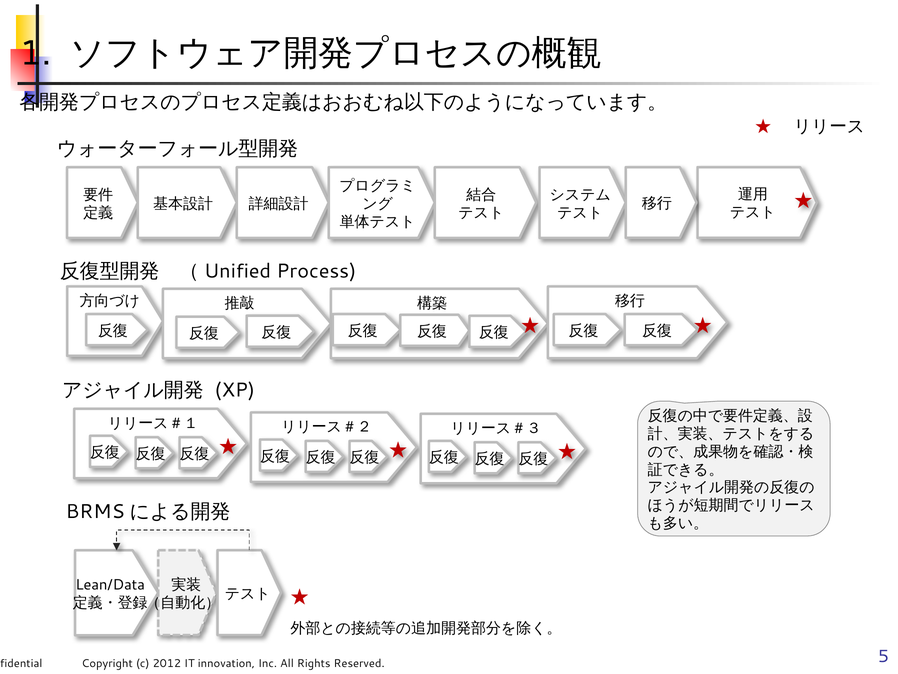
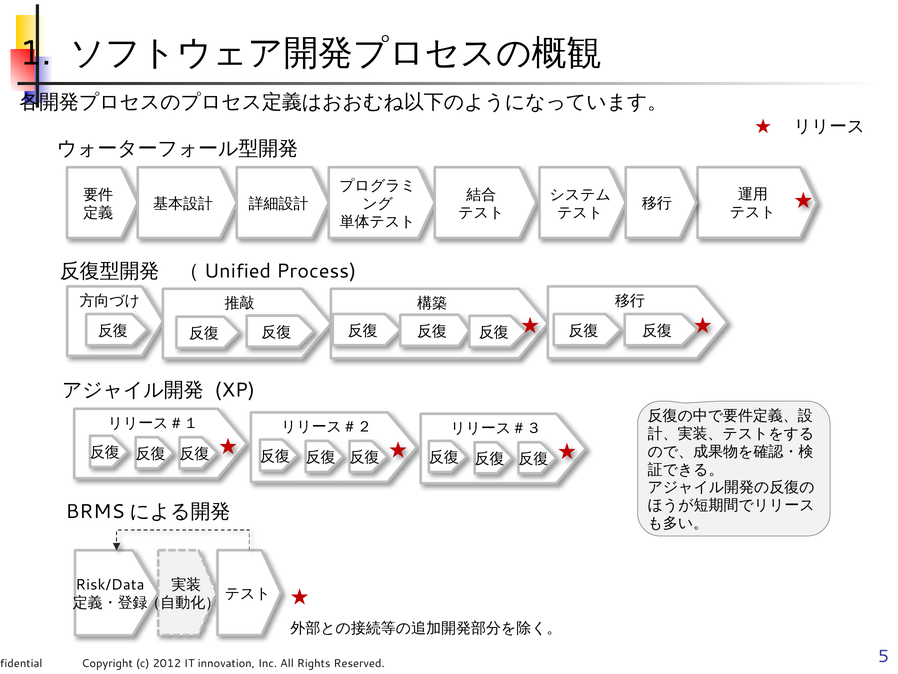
Lean/Data: Lean/Data -> Risk/Data
